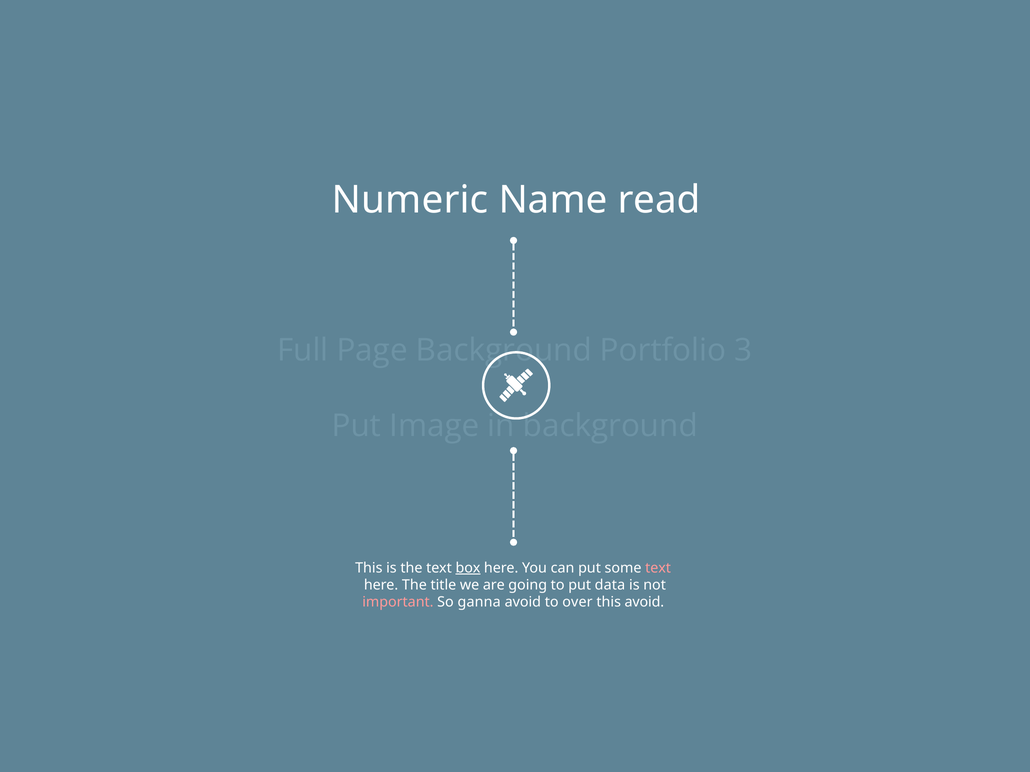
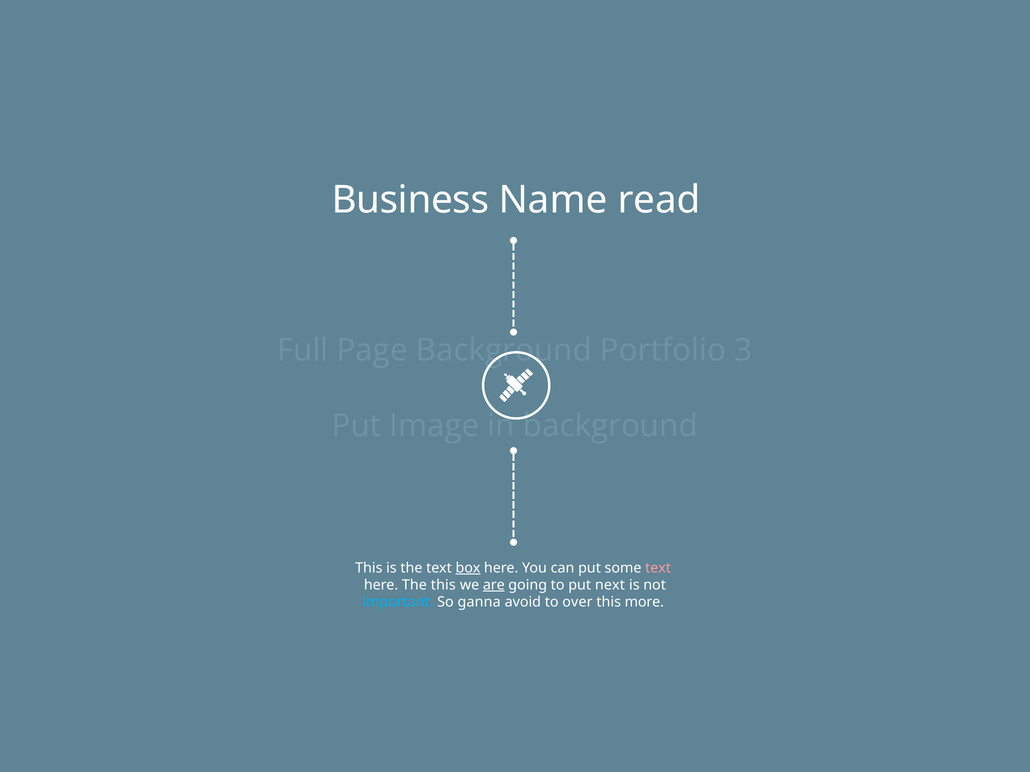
Numeric: Numeric -> Business
The title: title -> this
are underline: none -> present
data: data -> next
important colour: pink -> light blue
this avoid: avoid -> more
